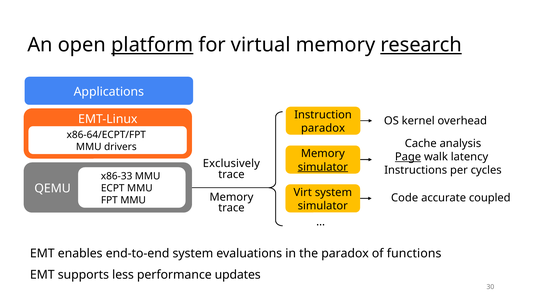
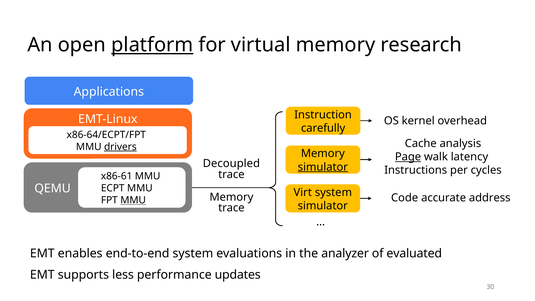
research underline: present -> none
paradox at (323, 128): paradox -> carefully
drivers underline: none -> present
Exclusively: Exclusively -> Decoupled
x86-33: x86-33 -> x86-61
coupled: coupled -> address
MMU at (133, 200) underline: none -> present
the paradox: paradox -> analyzer
functions: functions -> evaluated
